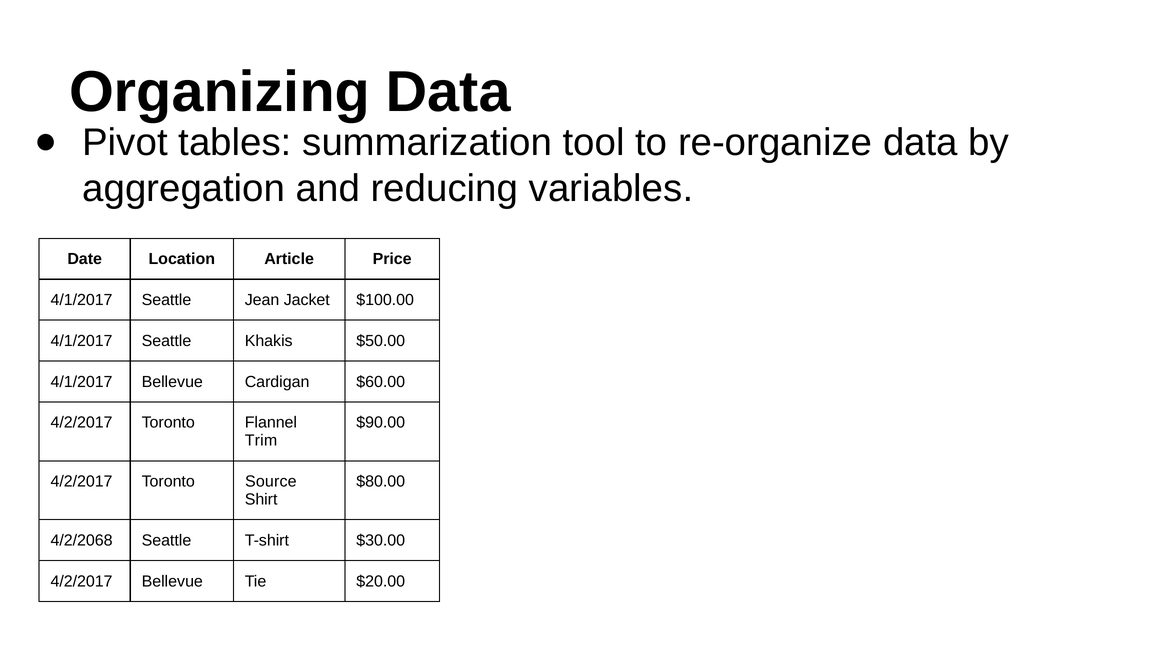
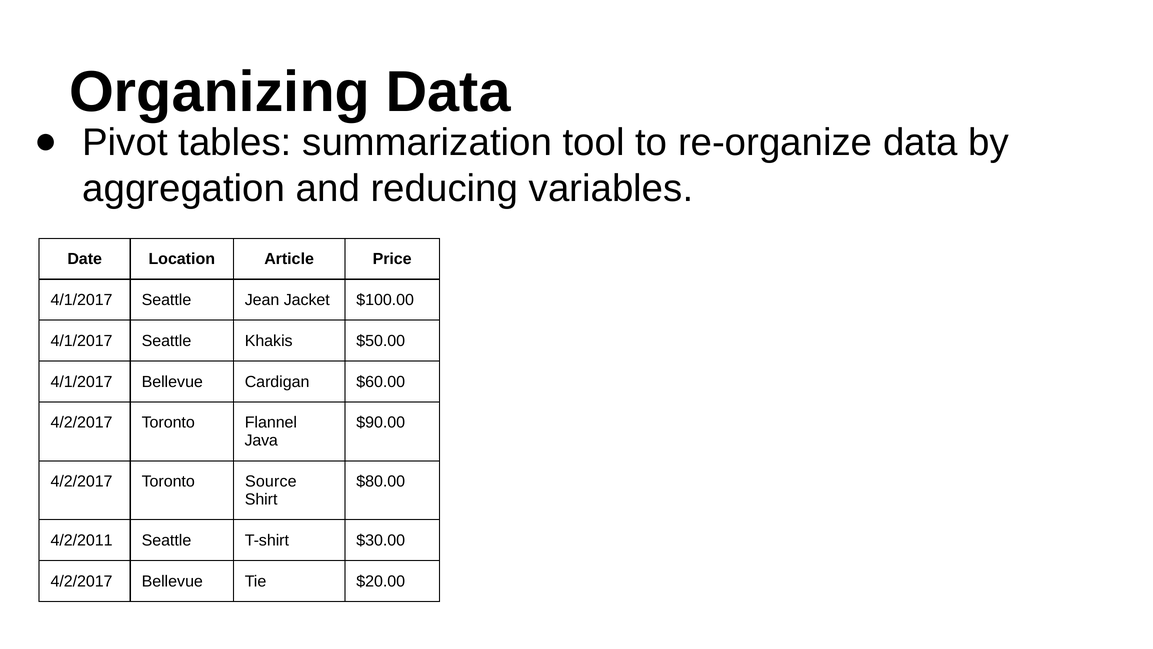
Trim: Trim -> Java
4/2/2068: 4/2/2068 -> 4/2/2011
